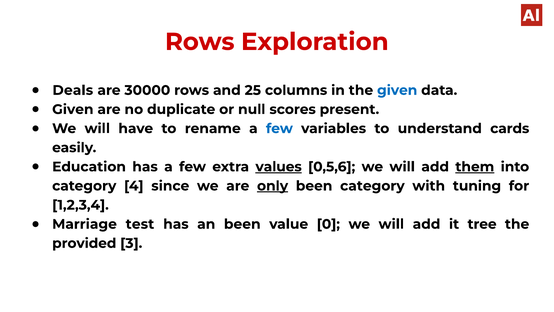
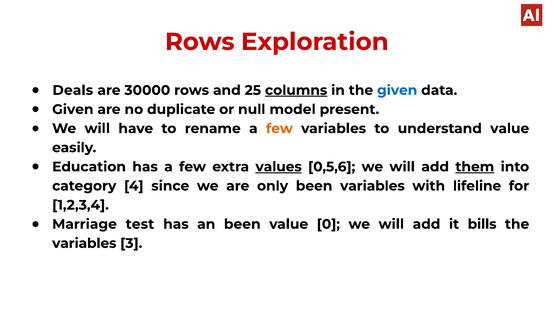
columns underline: none -> present
scores: scores -> model
few at (279, 128) colour: blue -> orange
understand cards: cards -> value
only underline: present -> none
been category: category -> variables
tuning: tuning -> lifeline
tree: tree -> bills
provided at (84, 243): provided -> variables
